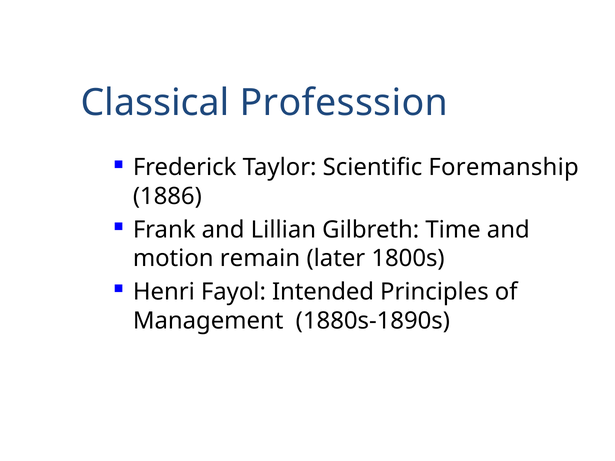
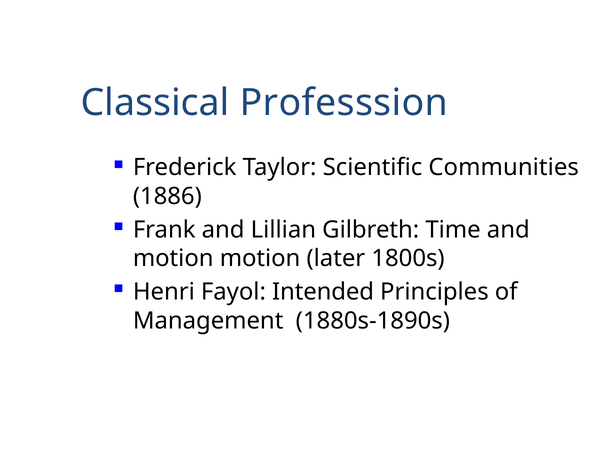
Foremanship: Foremanship -> Communities
motion remain: remain -> motion
